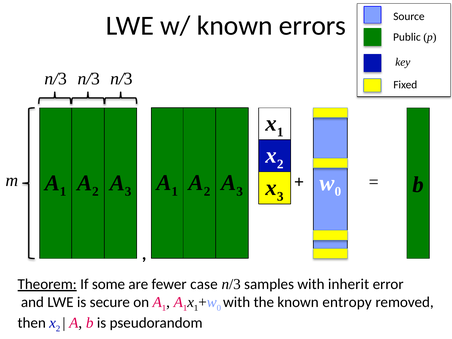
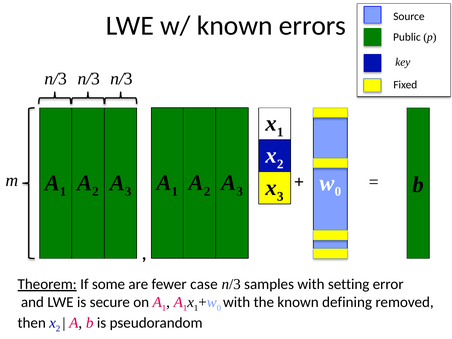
inherit: inherit -> setting
entropy: entropy -> defining
